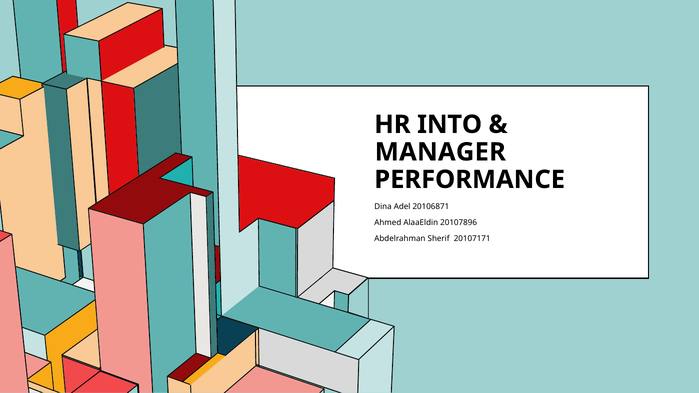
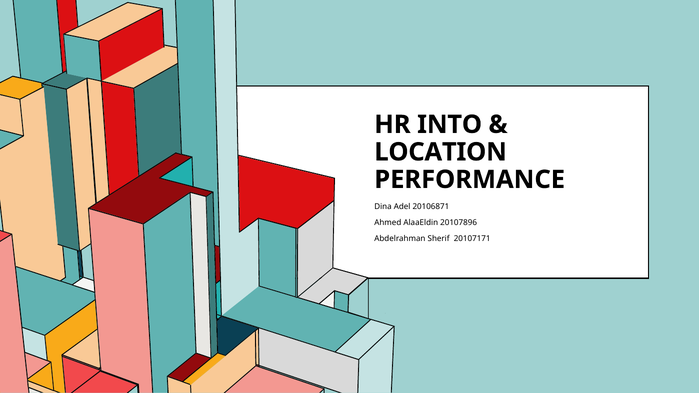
MANAGER: MANAGER -> LOCATION
